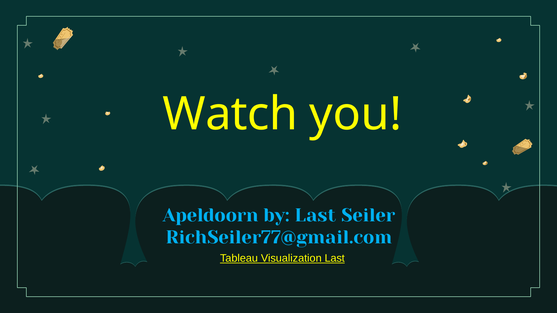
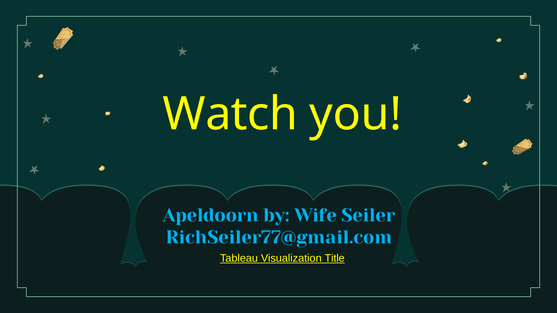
by Last: Last -> Wife
Visualization Last: Last -> Title
